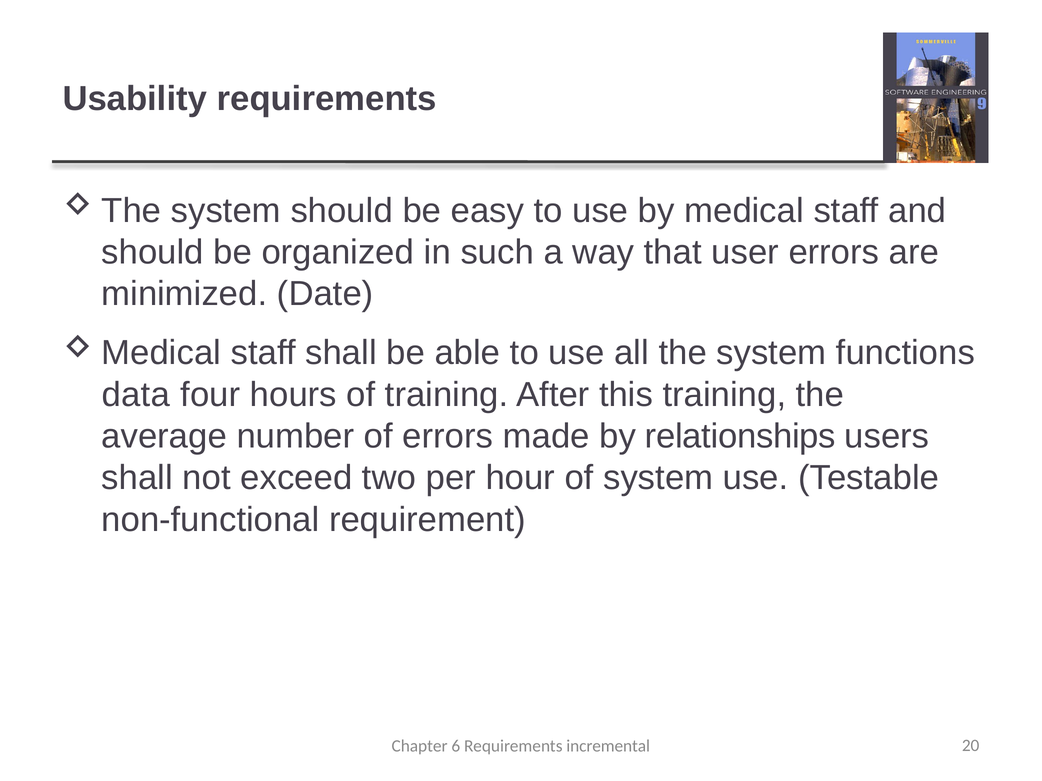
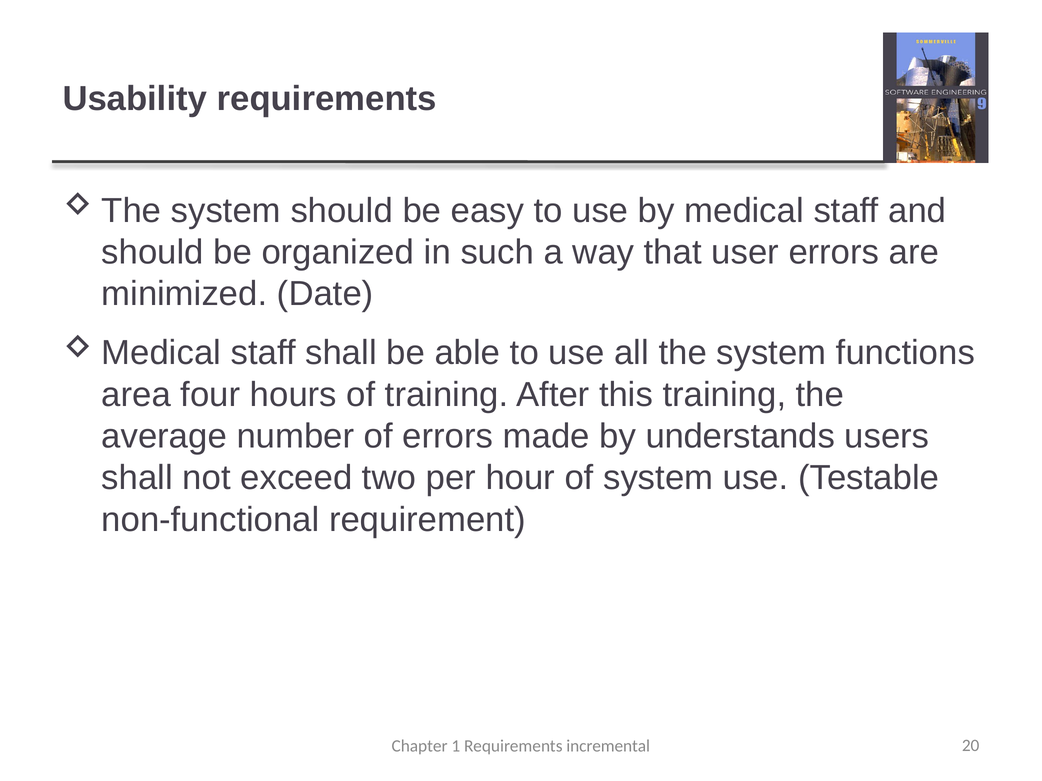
data: data -> area
relationships: relationships -> understands
6: 6 -> 1
